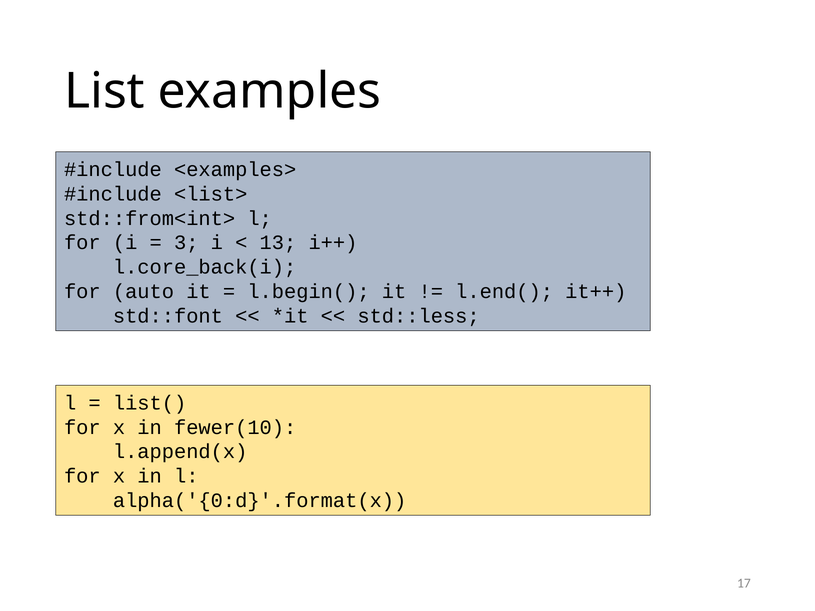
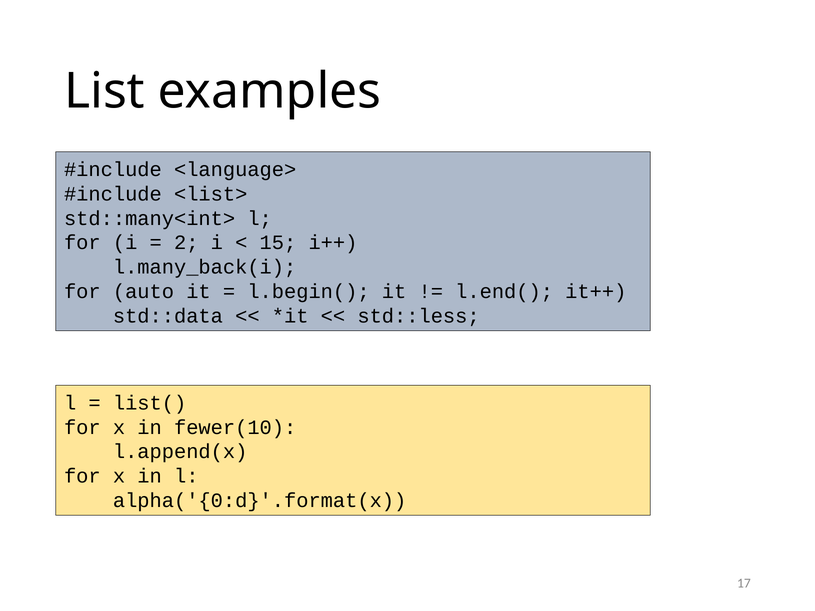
<examples>: <examples> -> <language>
std::from<int>: std::from<int> -> std::many<int>
3: 3 -> 2
13: 13 -> 15
l.core_back(i: l.core_back(i -> l.many_back(i
std::font: std::font -> std::data
